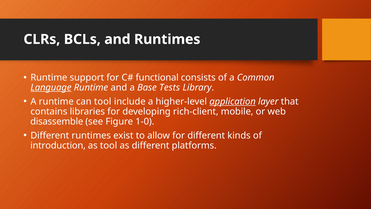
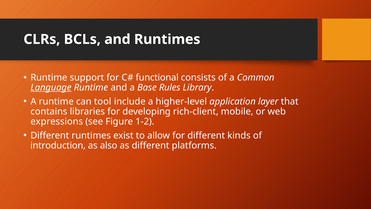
Tests: Tests -> Rules
application underline: present -> none
disassemble: disassemble -> expressions
1-0: 1-0 -> 1-2
as tool: tool -> also
